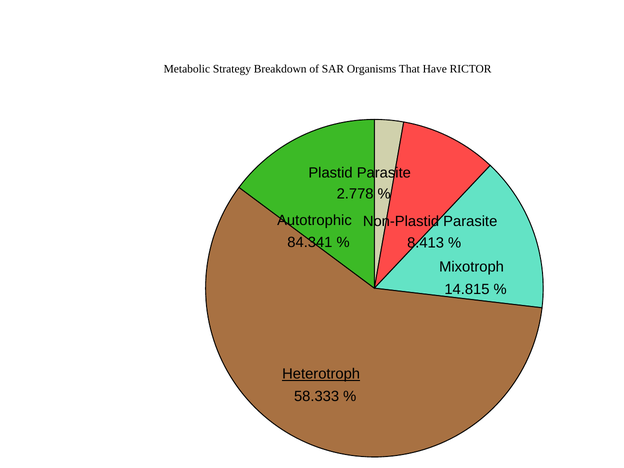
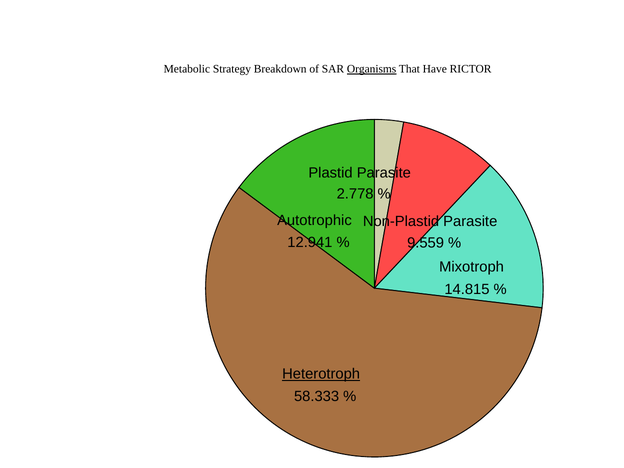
Organisms underline: none -> present
84.341: 84.341 -> 12.941
8.413: 8.413 -> 9.559
